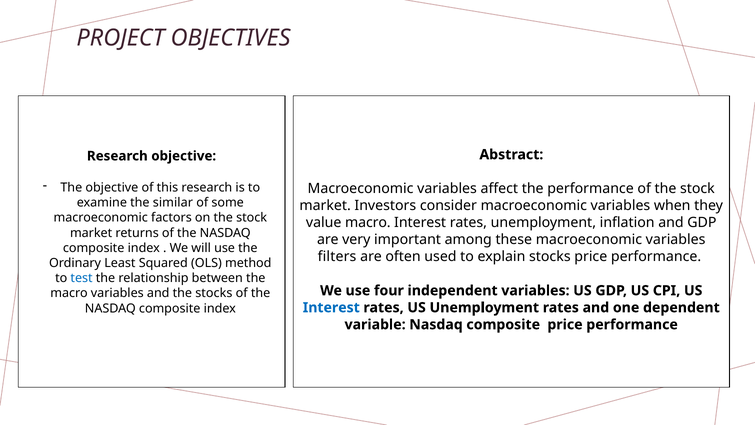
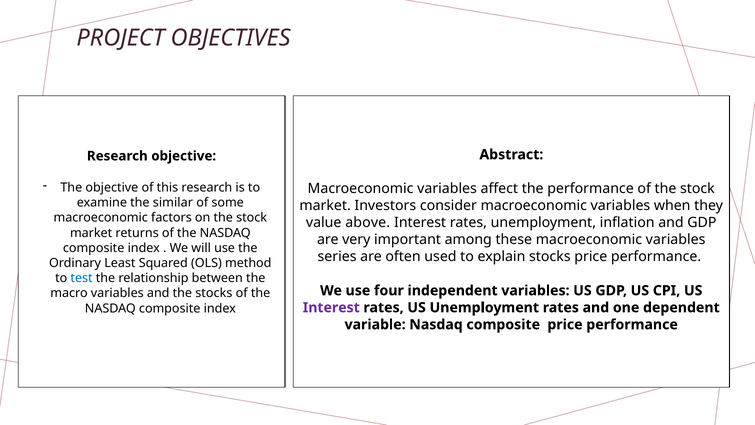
value macro: macro -> above
filters: filters -> series
Interest at (331, 307) colour: blue -> purple
